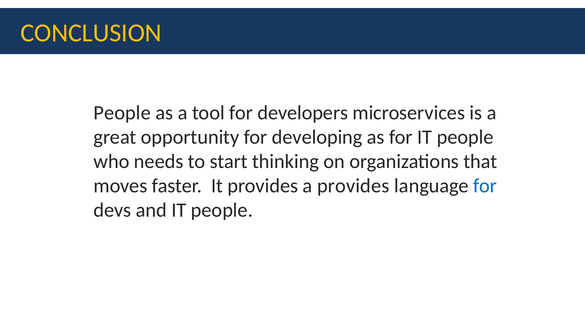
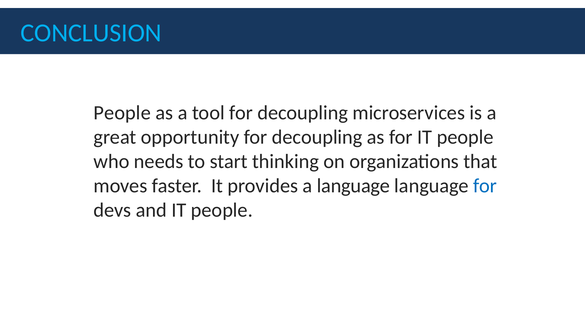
CONCLUSION colour: yellow -> light blue
tool for developers: developers -> decoupling
opportunity for developing: developing -> decoupling
a provides: provides -> language
